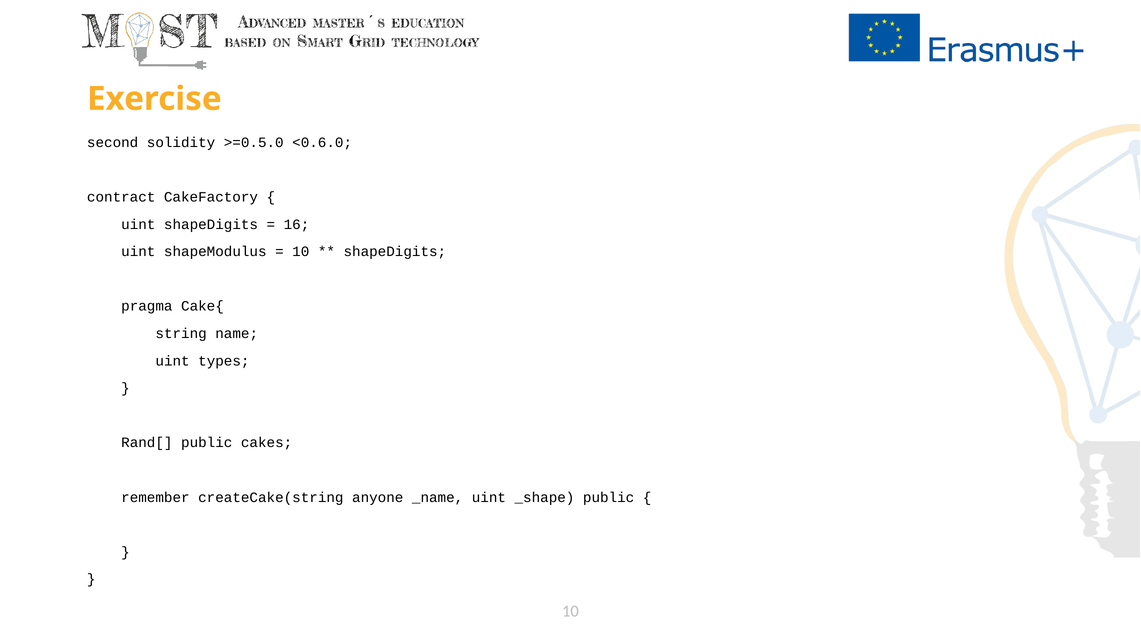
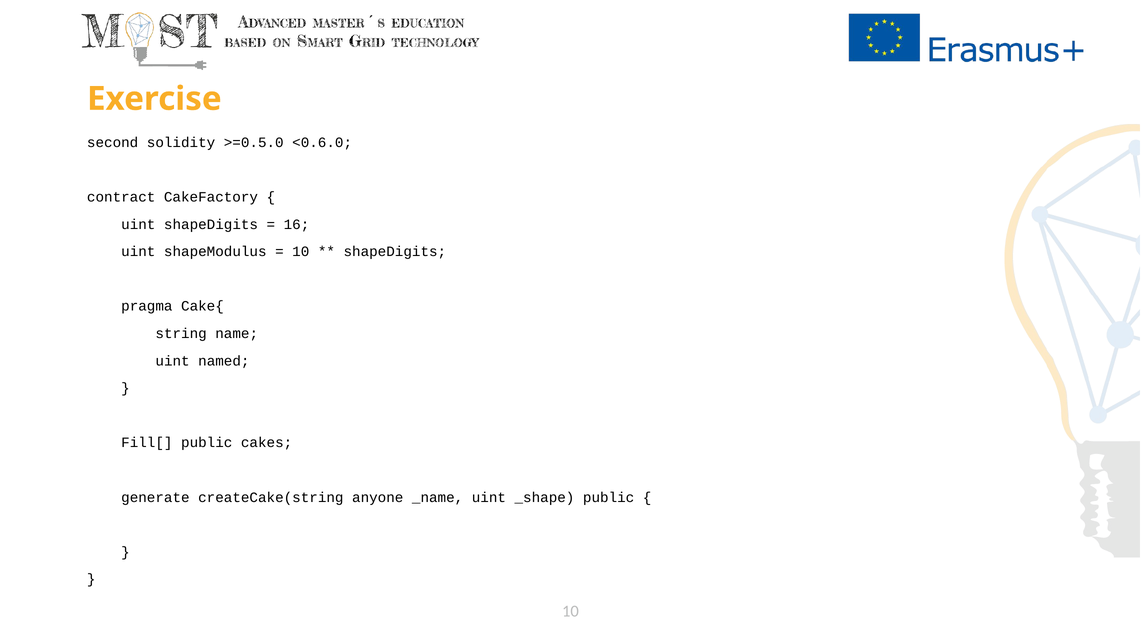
types: types -> named
Rand[: Rand[ -> Fill[
remember: remember -> generate
